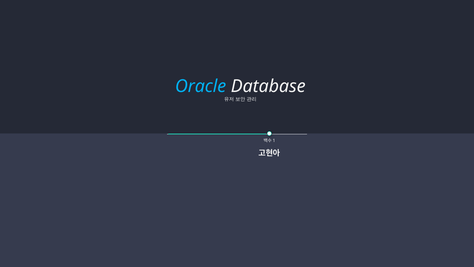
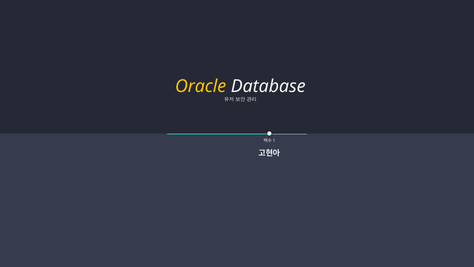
Oracle colour: light blue -> yellow
